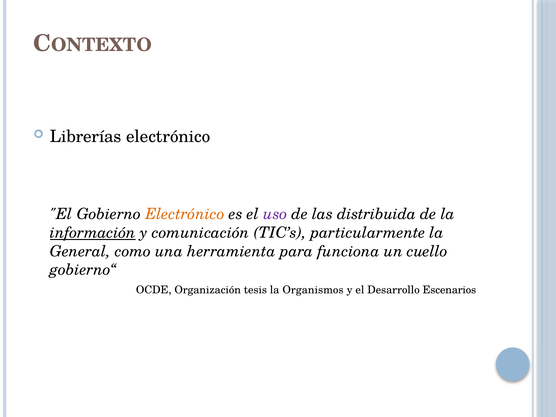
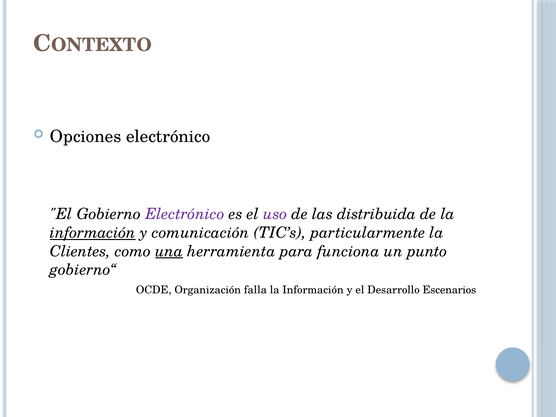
Librerías: Librerías -> Opciones
Electrónico at (185, 214) colour: orange -> purple
General: General -> Clientes
una underline: none -> present
cuello: cuello -> punto
tesis: tesis -> falla
Organismos at (313, 290): Organismos -> Información
